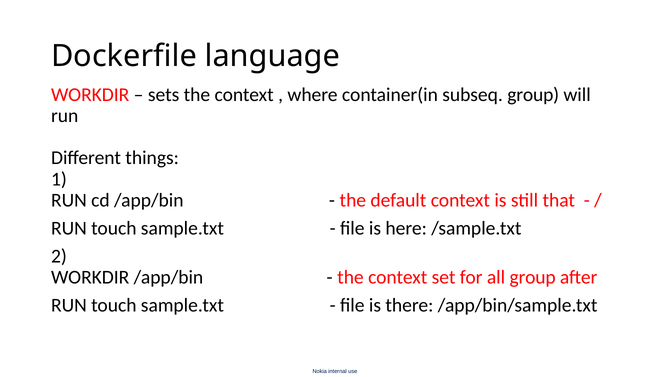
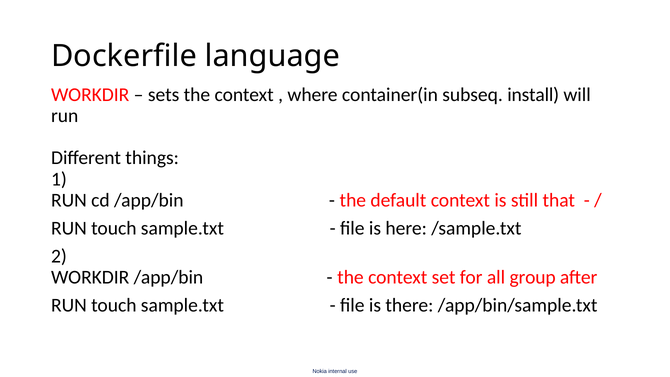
subseq group: group -> install
